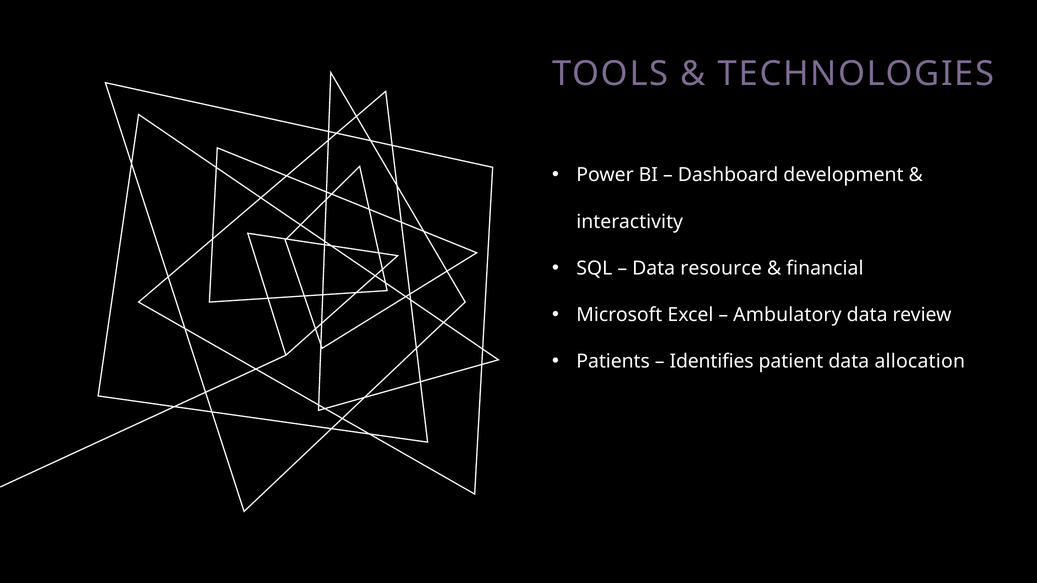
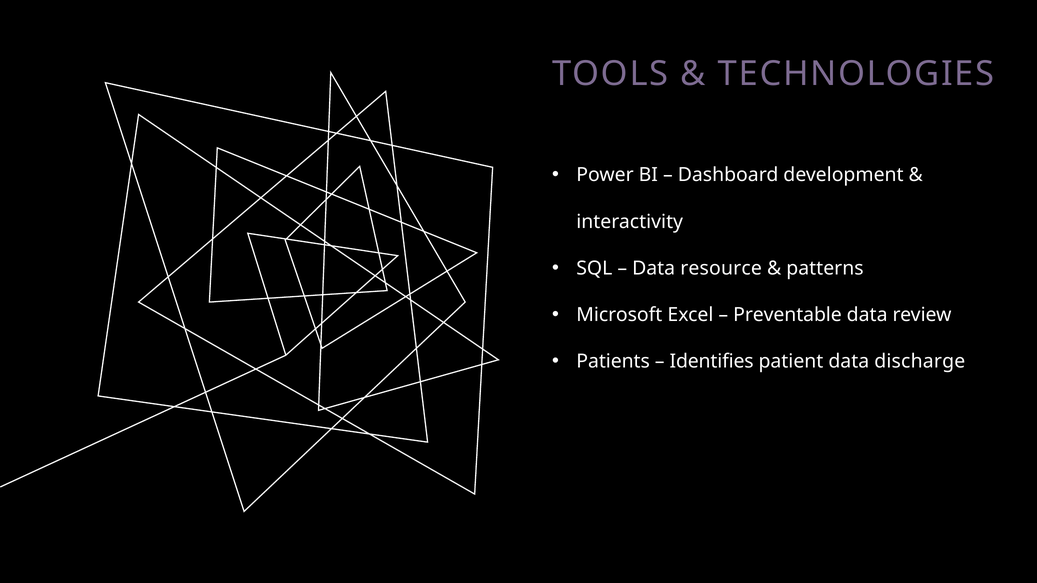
financial: financial -> patterns
Ambulatory: Ambulatory -> Preventable
allocation: allocation -> discharge
